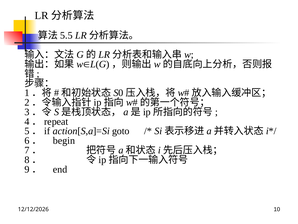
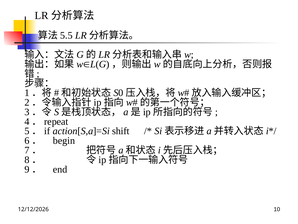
goto: goto -> shift
